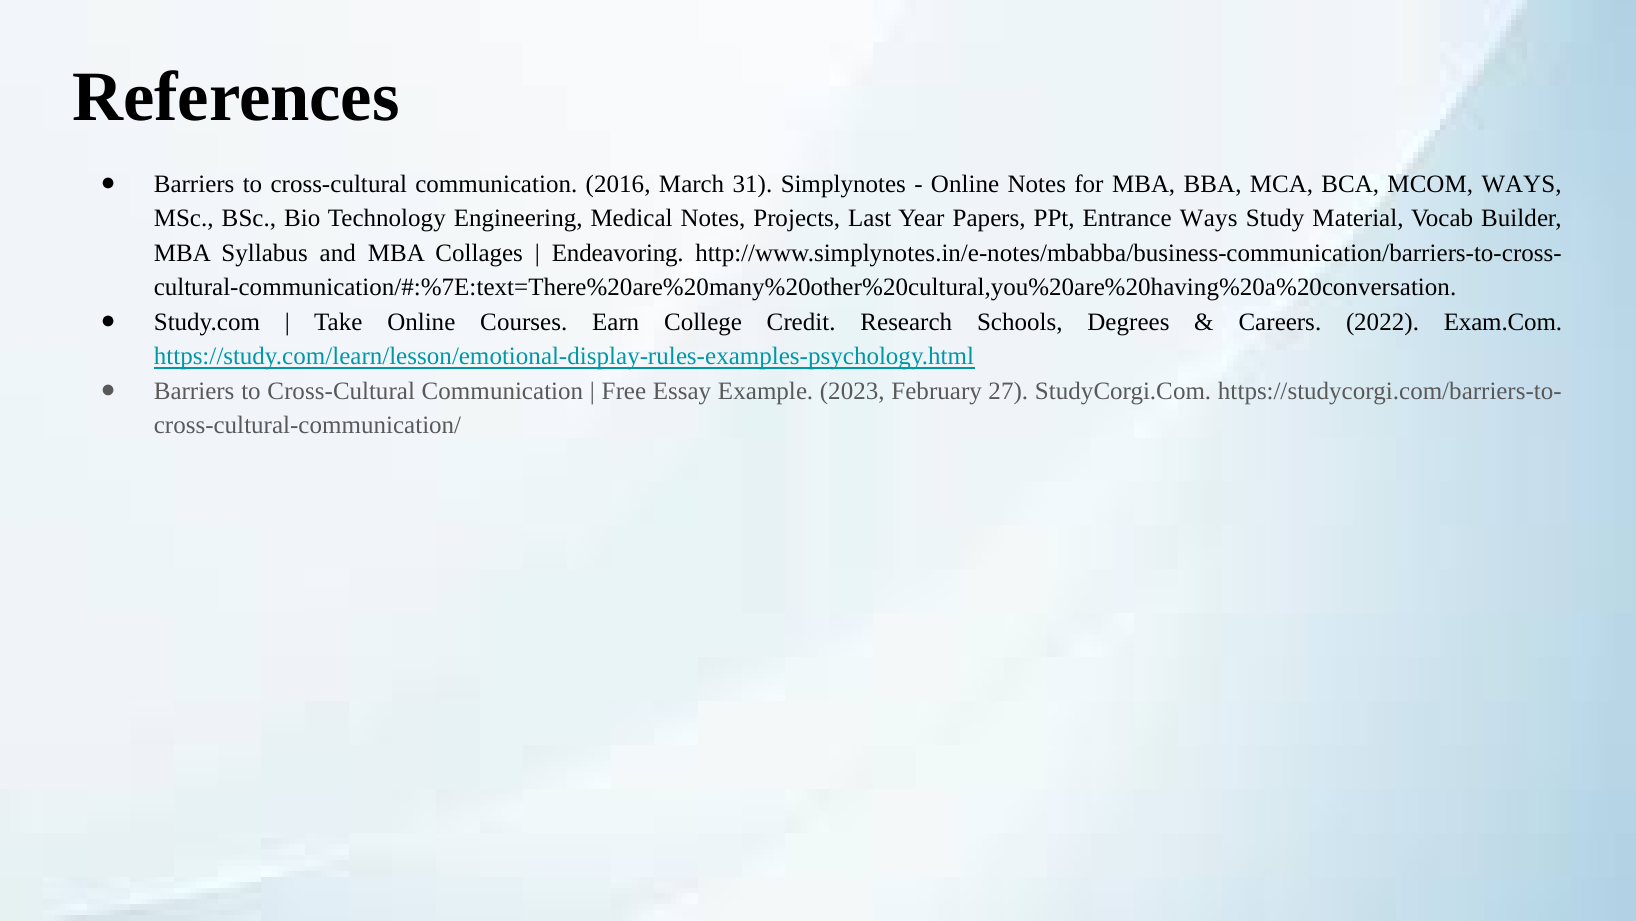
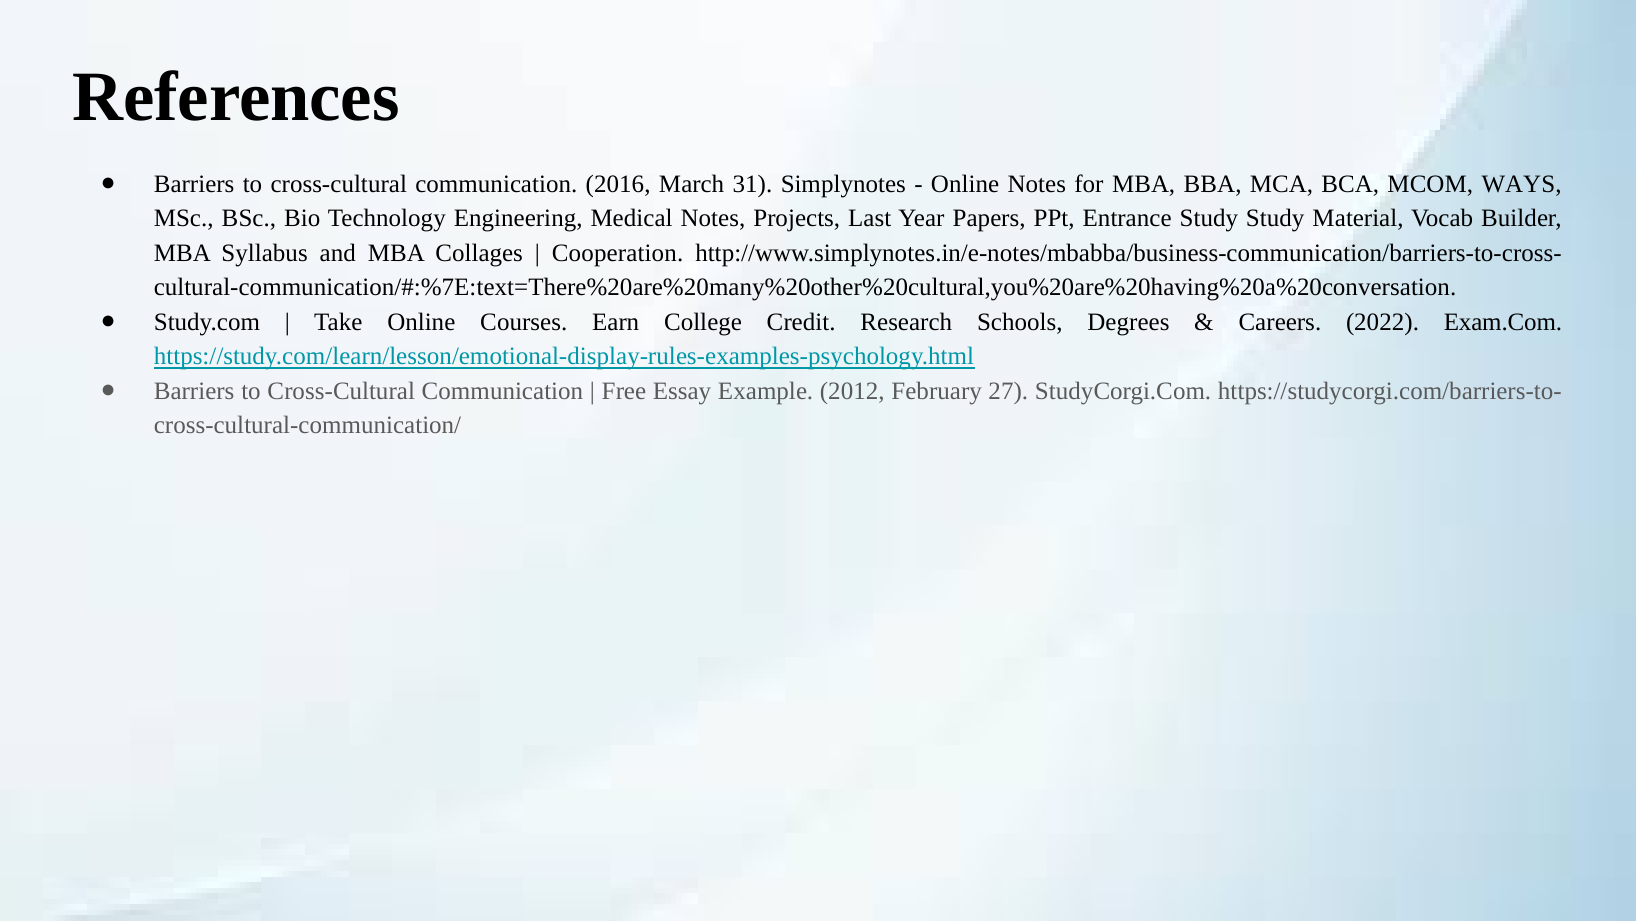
Entrance Ways: Ways -> Study
Endeavoring: Endeavoring -> Cooperation
2023: 2023 -> 2012
